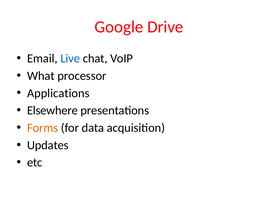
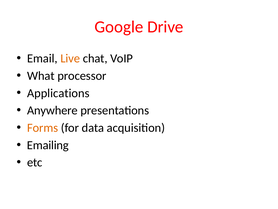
Live colour: blue -> orange
Elsewhere: Elsewhere -> Anywhere
Updates: Updates -> Emailing
